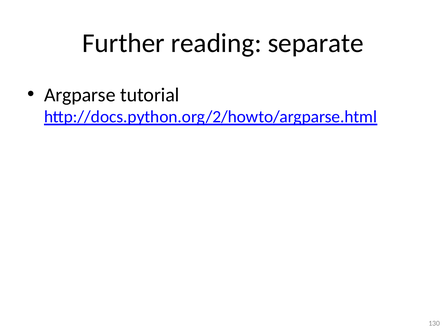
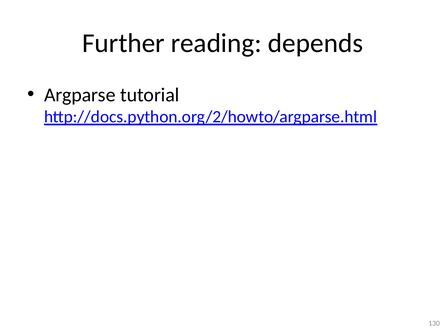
separate: separate -> depends
